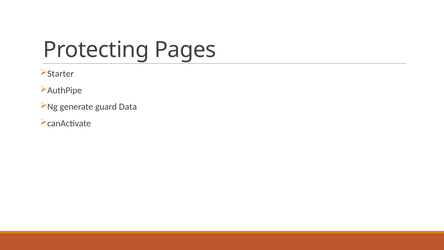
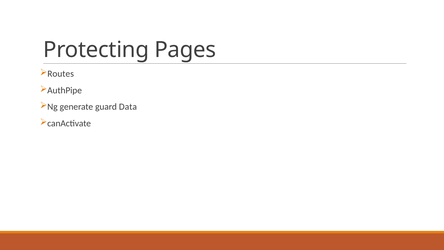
Starter: Starter -> Routes
